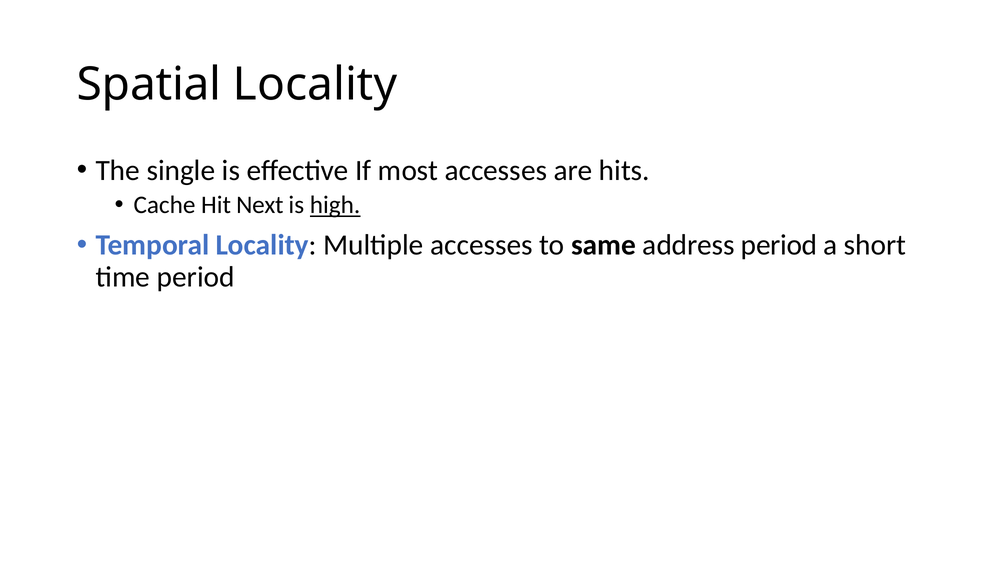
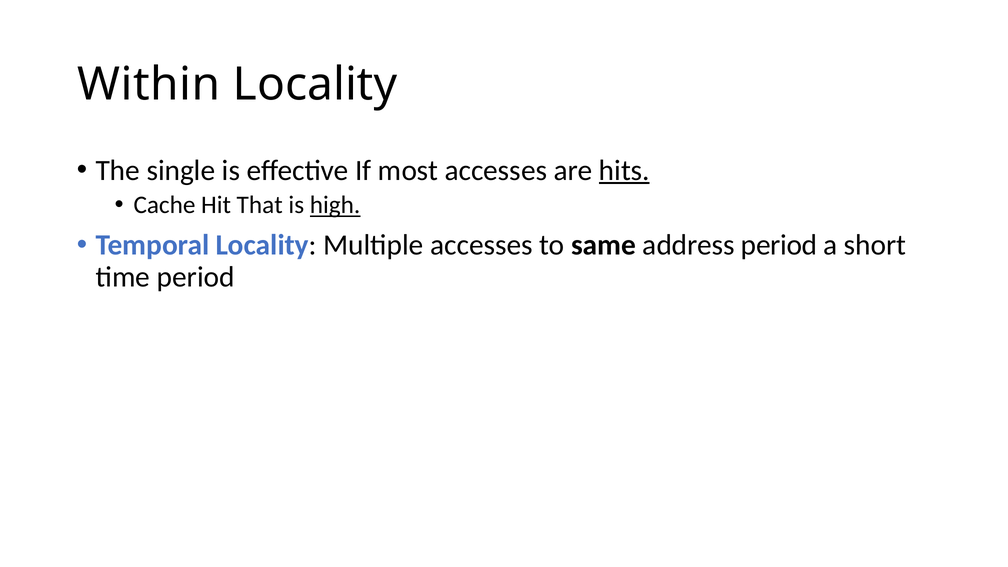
Spatial: Spatial -> Within
hits underline: none -> present
Next: Next -> That
